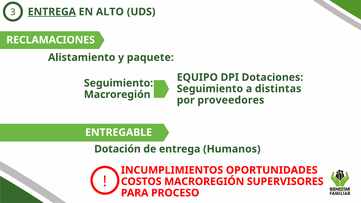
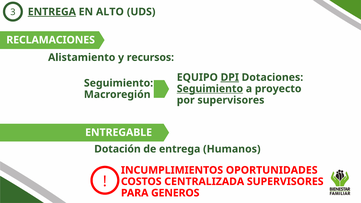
paquete: paquete -> recursos
DPI underline: none -> present
Seguimiento at (210, 89) underline: none -> present
distintas: distintas -> proyecto
por proveedores: proveedores -> supervisores
COSTOS MACROREGIÓN: MACROREGIÓN -> CENTRALIZADA
PROCESO: PROCESO -> GENEROS
